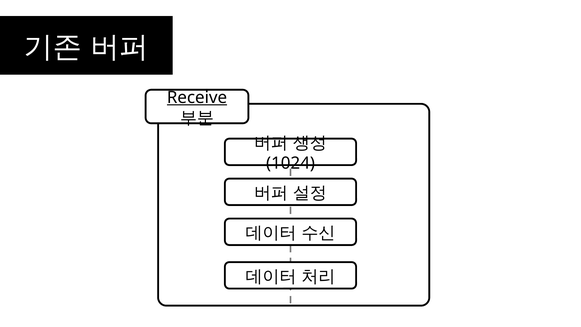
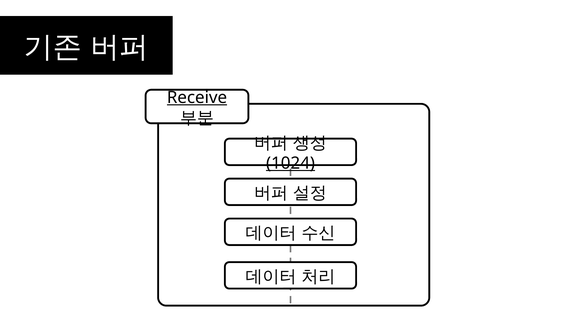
1024 underline: none -> present
